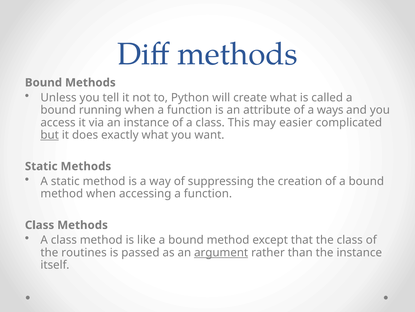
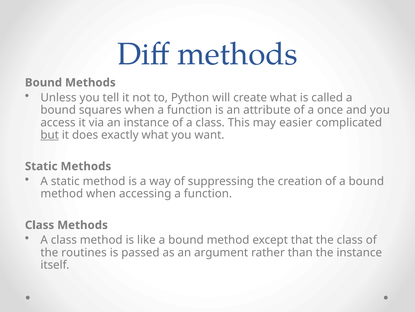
running: running -> squares
ways: ways -> once
argument underline: present -> none
